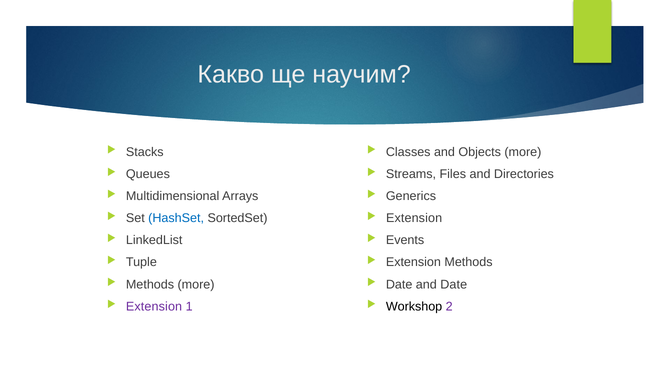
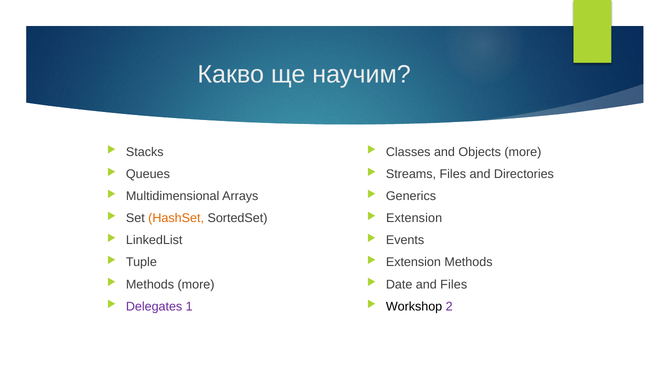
HashSet colour: blue -> orange
and Date: Date -> Files
Extension at (154, 306): Extension -> Delegates
